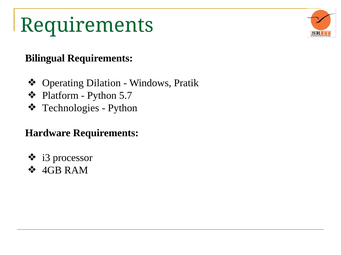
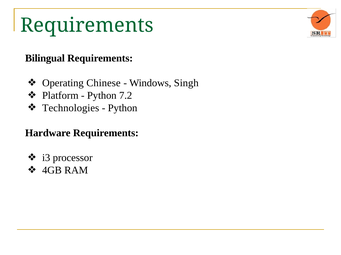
Dilation: Dilation -> Chinese
Pratik: Pratik -> Singh
5.7: 5.7 -> 7.2
